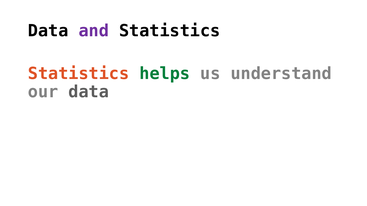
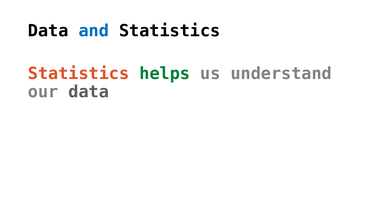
and colour: purple -> blue
